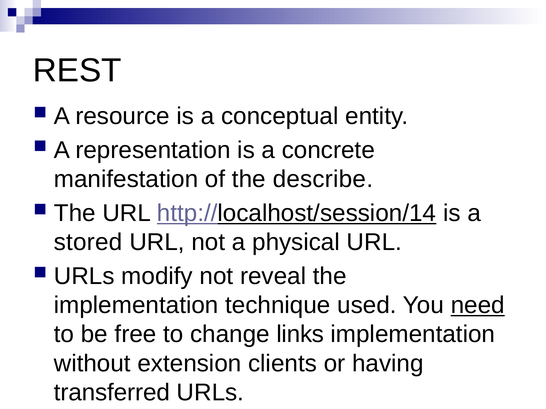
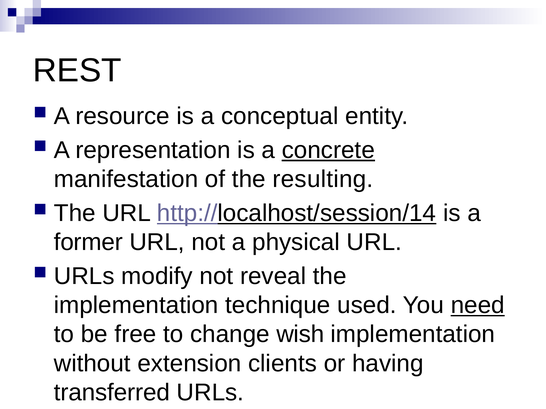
concrete underline: none -> present
describe: describe -> resulting
stored: stored -> former
links: links -> wish
